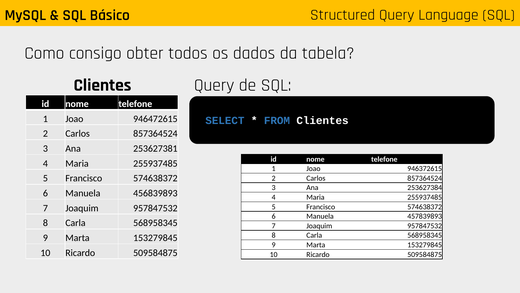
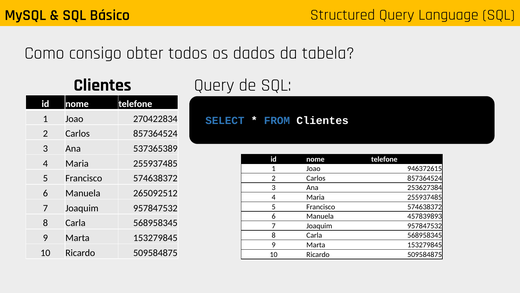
946472615: 946472615 -> 270422834
253627381: 253627381 -> 537365389
456839893: 456839893 -> 265092512
